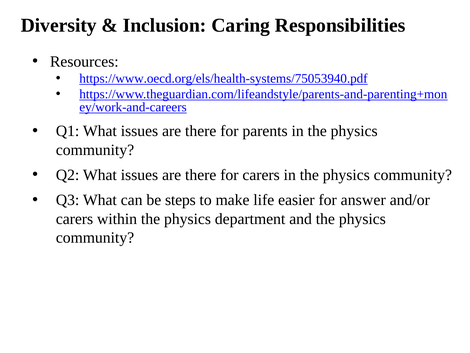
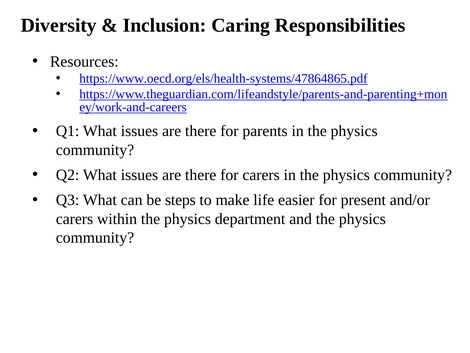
https://www.oecd.org/els/health-systems/75053940.pdf: https://www.oecd.org/els/health-systems/75053940.pdf -> https://www.oecd.org/els/health-systems/47864865.pdf
answer: answer -> present
